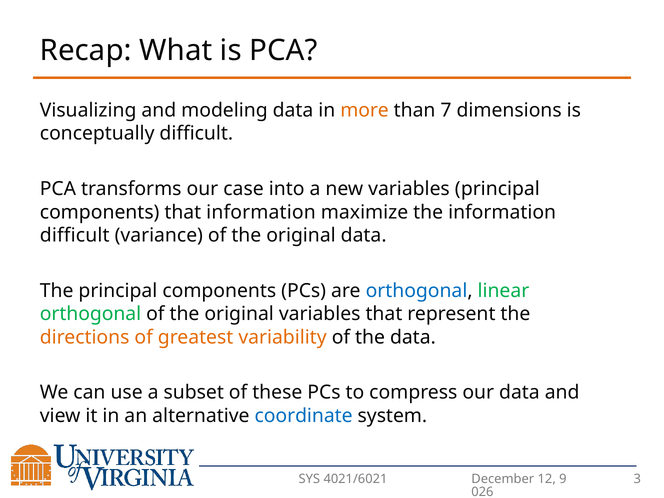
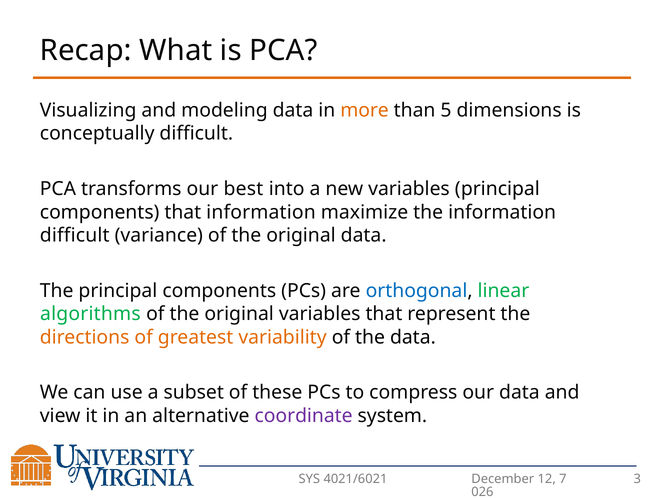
7: 7 -> 5
case: case -> best
orthogonal at (91, 314): orthogonal -> algorithms
coordinate colour: blue -> purple
9: 9 -> 7
